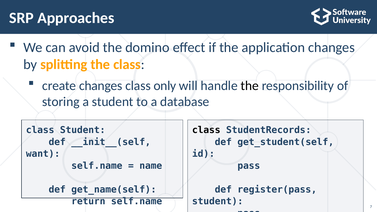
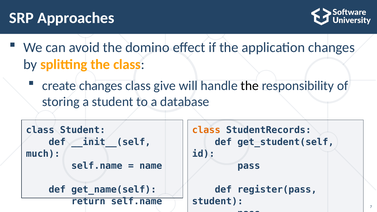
only: only -> give
class at (206, 130) colour: black -> orange
want: want -> much
